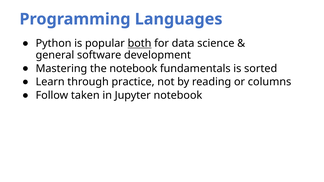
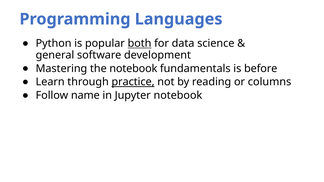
sorted: sorted -> before
practice underline: none -> present
taken: taken -> name
